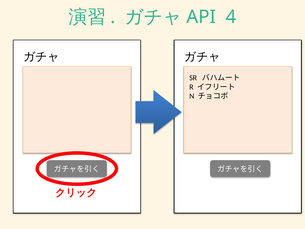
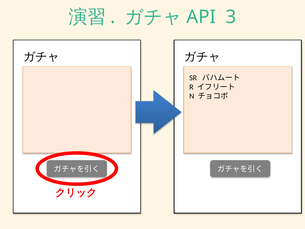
4: 4 -> 3
